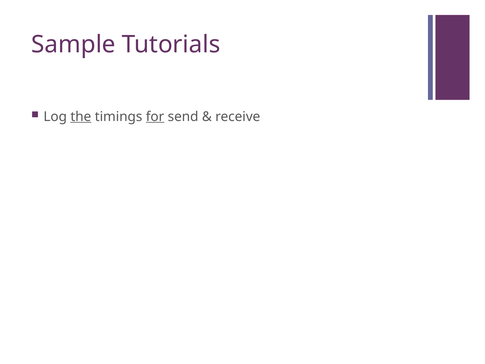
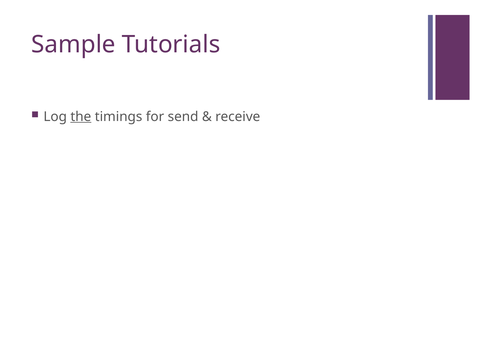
for underline: present -> none
